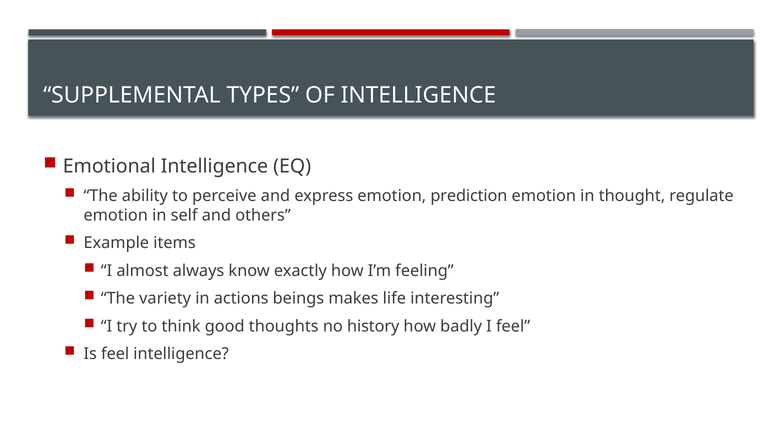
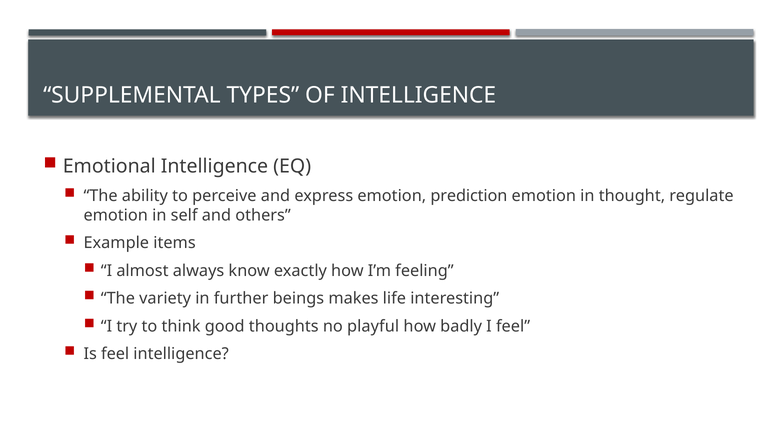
actions: actions -> further
history: history -> playful
